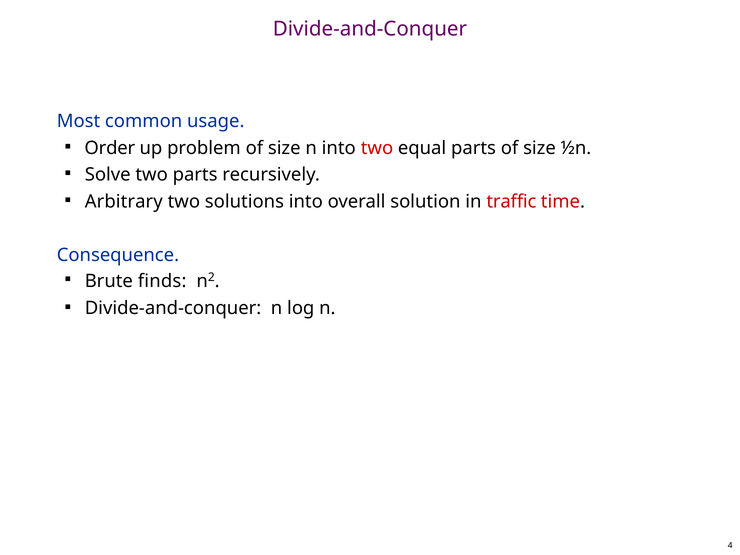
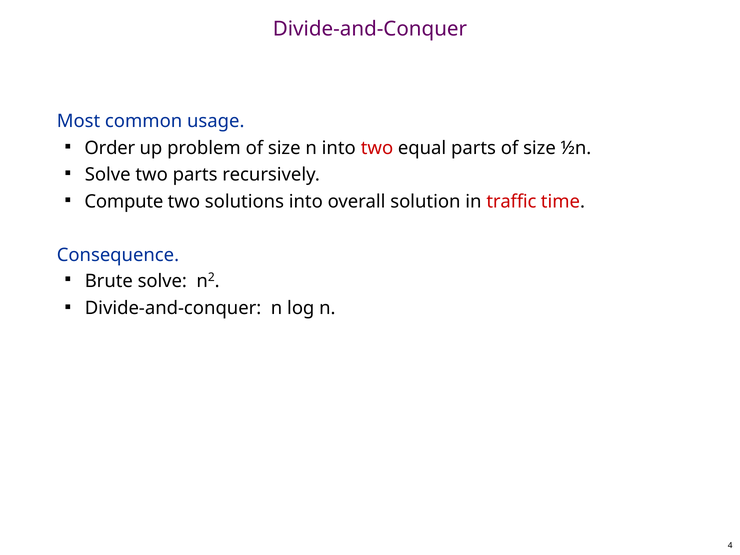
Arbitrary: Arbitrary -> Compute
Brute finds: finds -> solve
